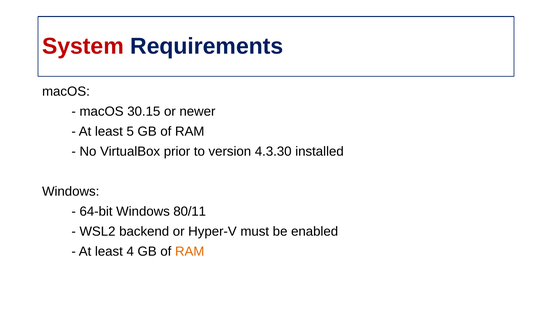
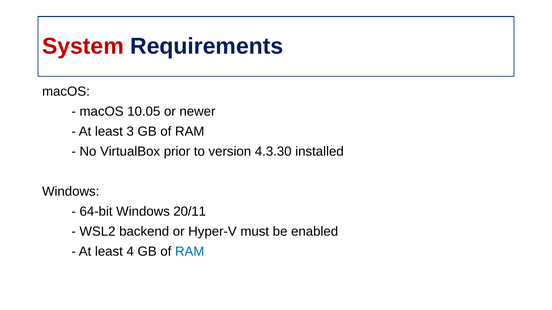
30.15: 30.15 -> 10.05
5: 5 -> 3
80/11: 80/11 -> 20/11
RAM at (190, 252) colour: orange -> blue
